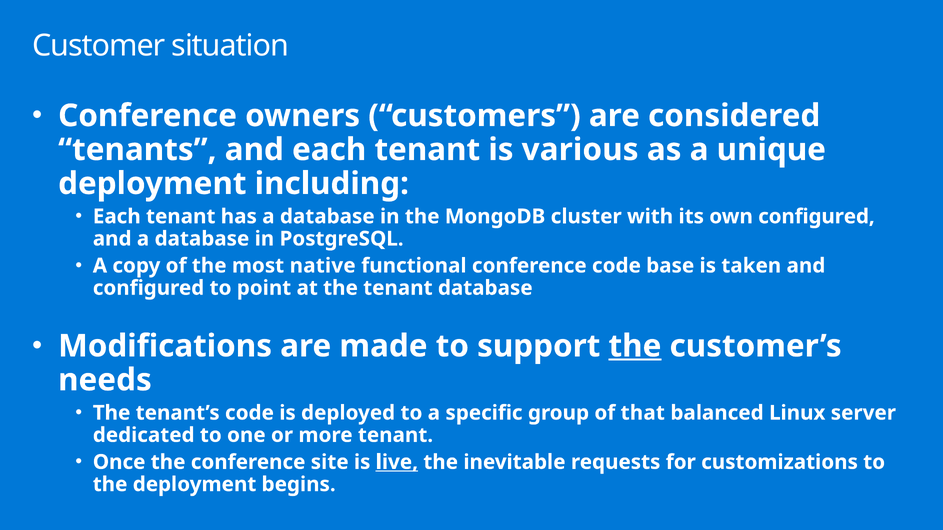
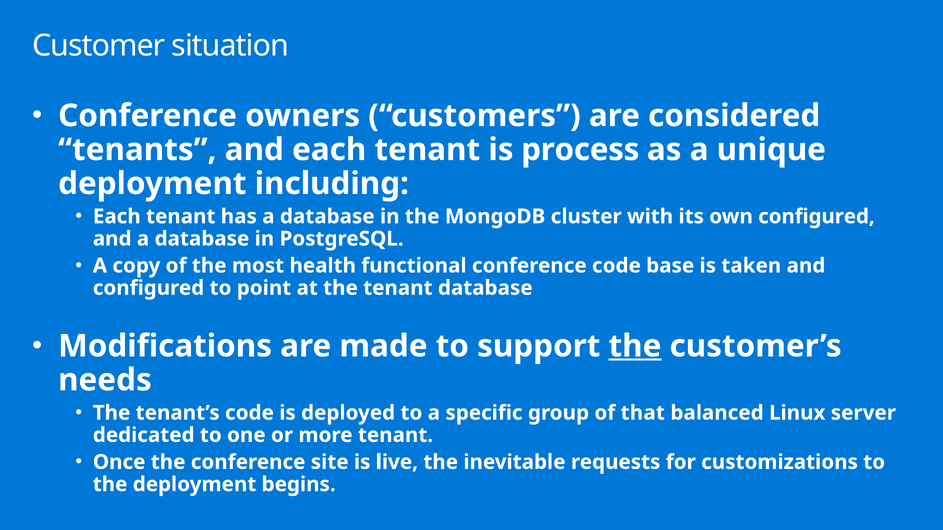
various: various -> process
native: native -> health
live underline: present -> none
